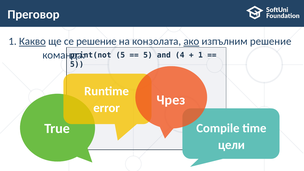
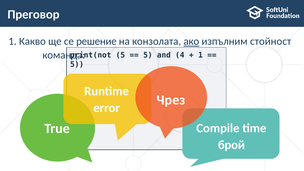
Какво underline: present -> none
изпълним решение: решение -> стойност
цели: цели -> брой
